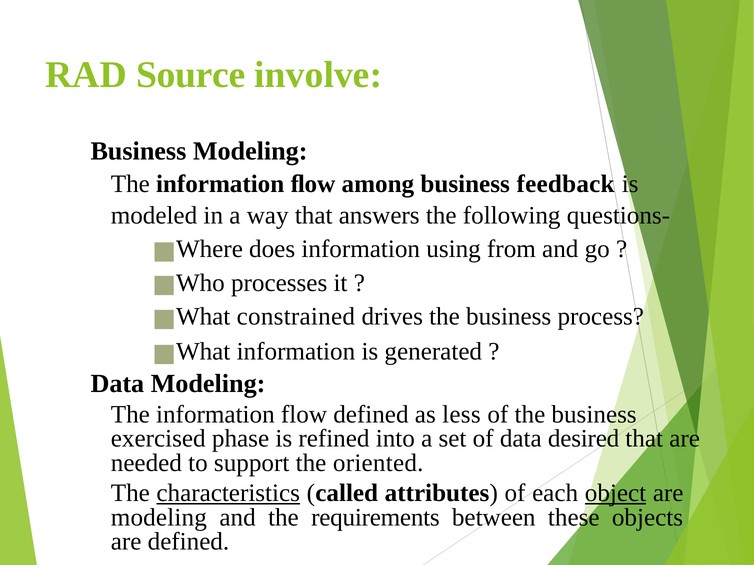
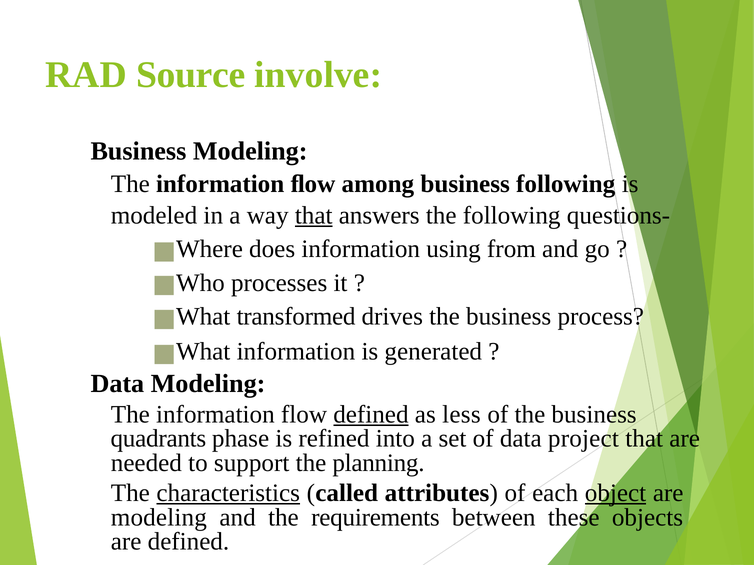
business feedback: feedback -> following
that at (314, 216) underline: none -> present
constrained: constrained -> transformed
defined at (371, 415) underline: none -> present
exercised: exercised -> quadrants
desired: desired -> project
oriented: oriented -> planning
